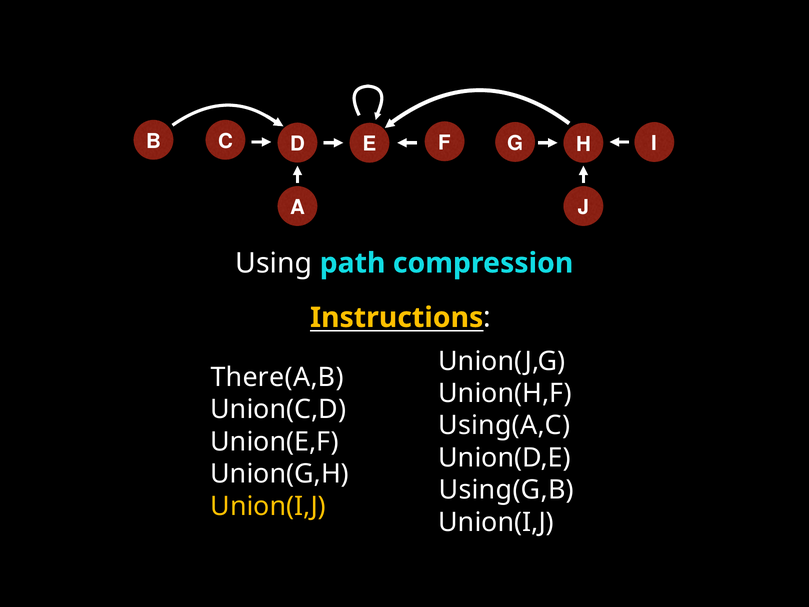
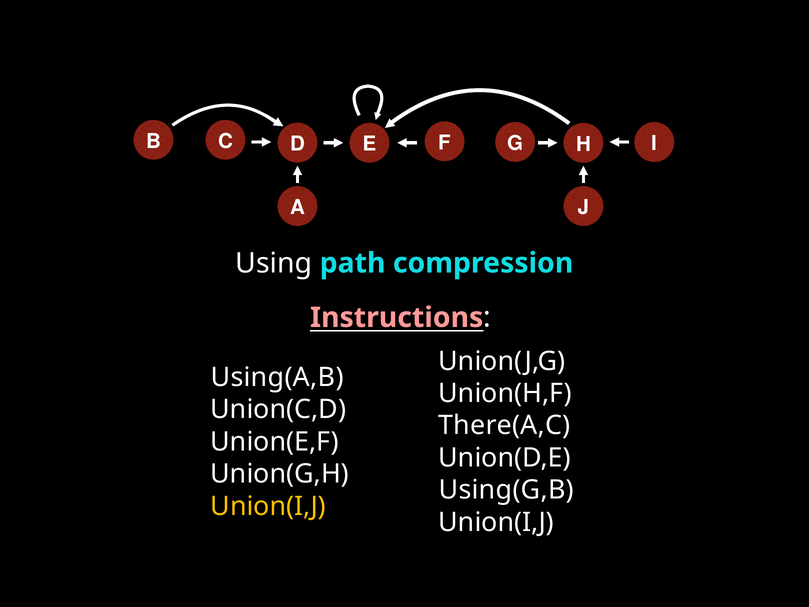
Instructions colour: yellow -> pink
There(A,B: There(A,B -> Using(A,B
Using(A,C: Using(A,C -> There(A,C
